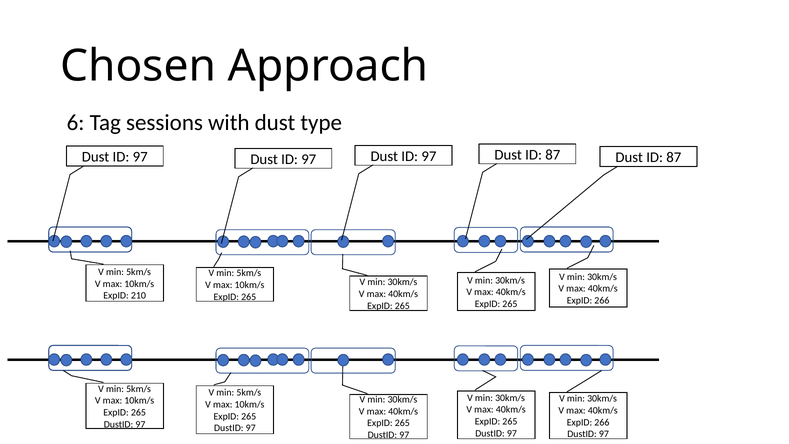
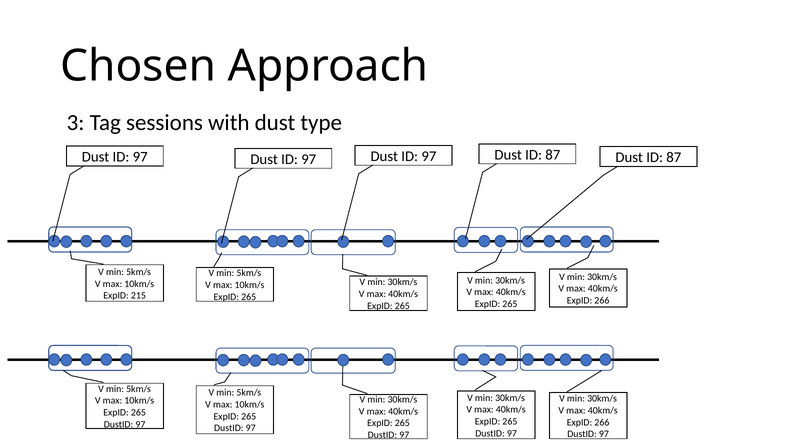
6: 6 -> 3
210: 210 -> 215
